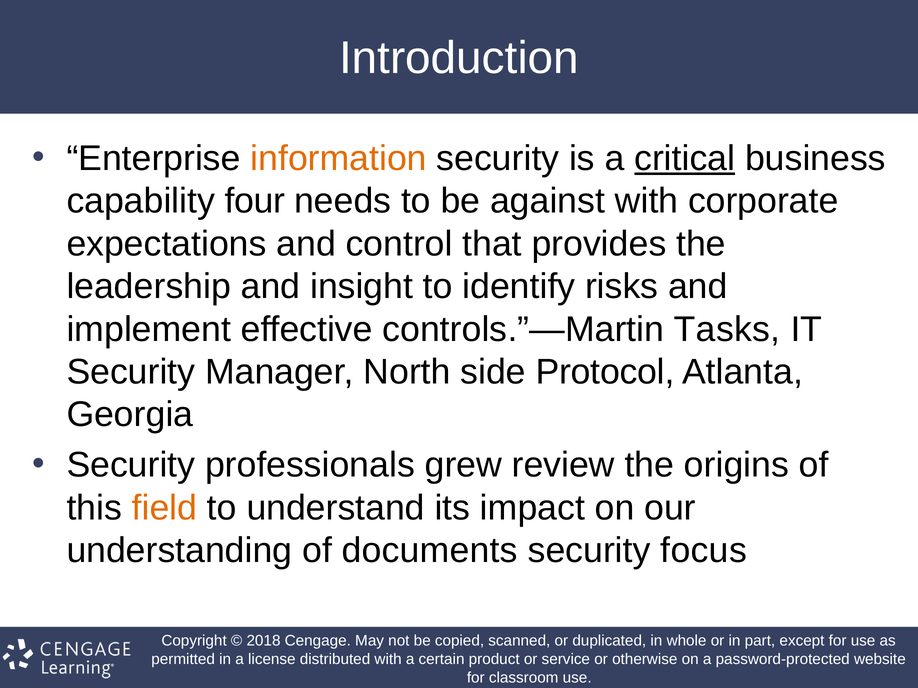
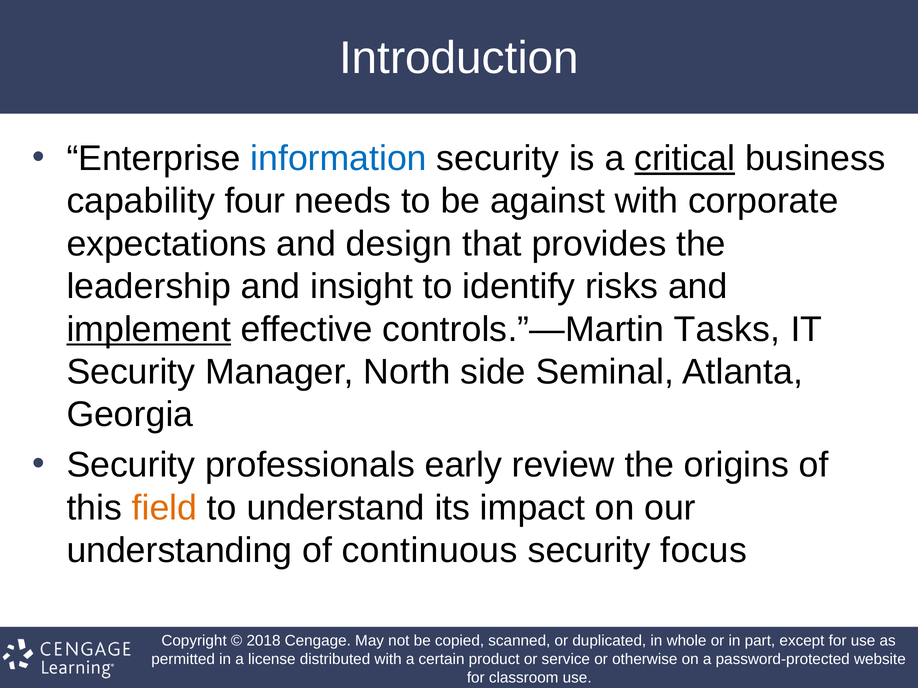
information colour: orange -> blue
control: control -> design
implement underline: none -> present
Protocol: Protocol -> Seminal
grew: grew -> early
documents: documents -> continuous
